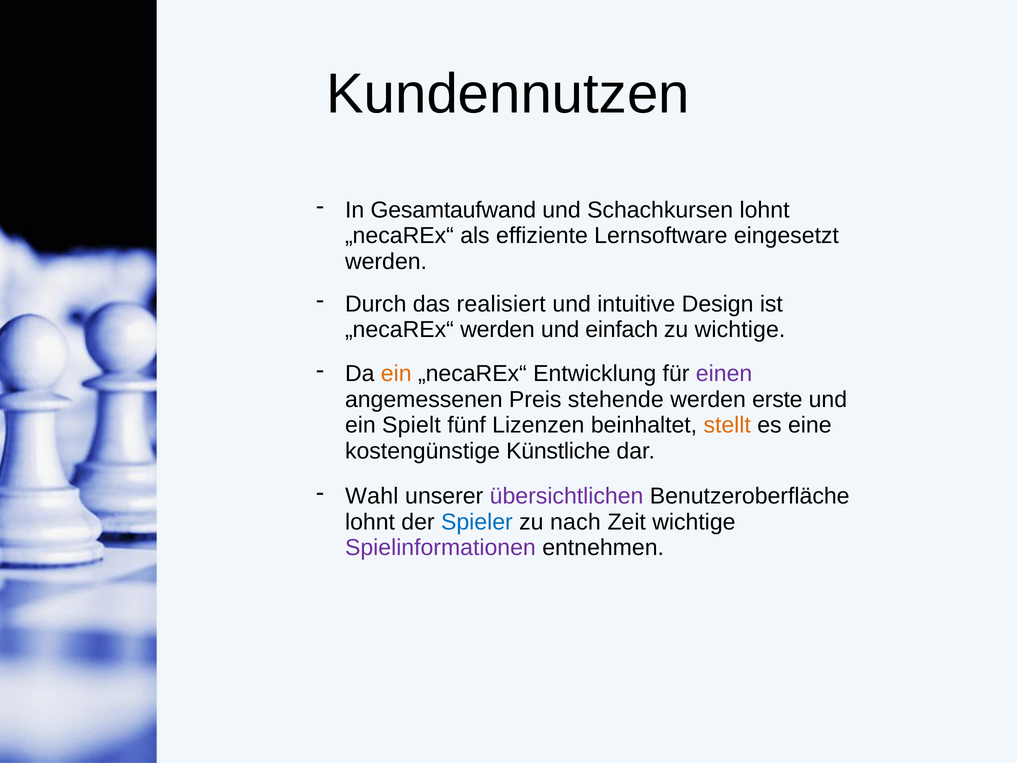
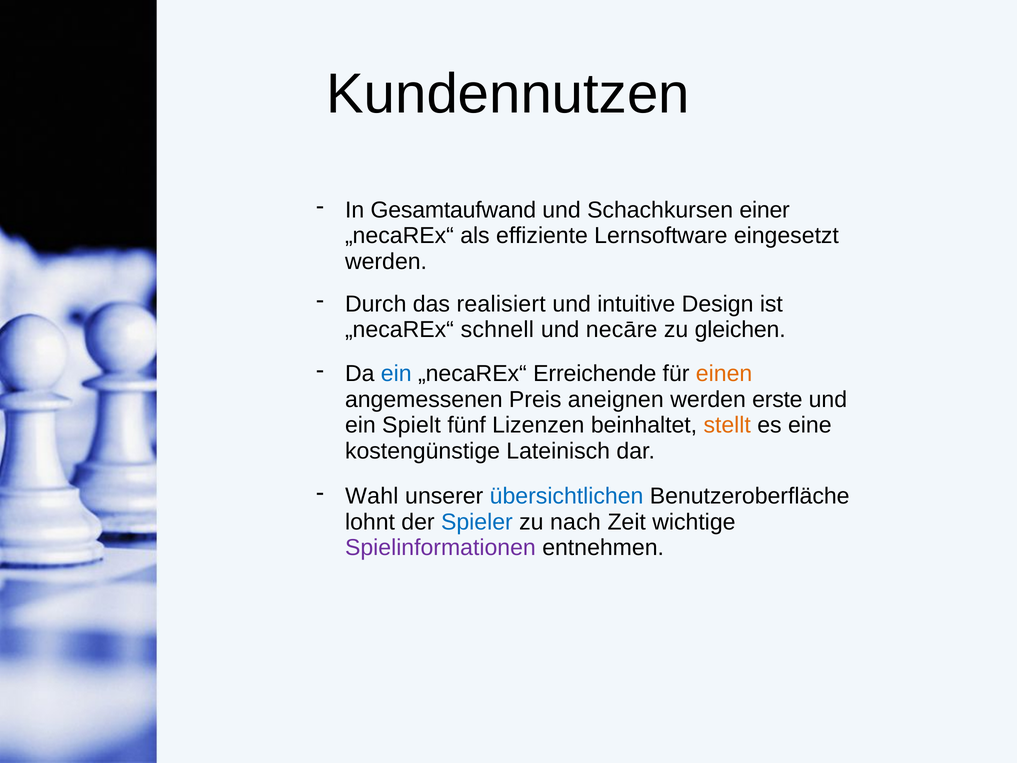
Schachkursen lohnt: lohnt -> einer
„necaREx“ werden: werden -> schnell
einfach: einfach -> necāre
zu wichtige: wichtige -> gleichen
ein at (396, 374) colour: orange -> blue
Entwicklung: Entwicklung -> Erreichende
einen colour: purple -> orange
stehende: stehende -> aneignen
Künstliche: Künstliche -> Lateinisch
übersichtlichen colour: purple -> blue
